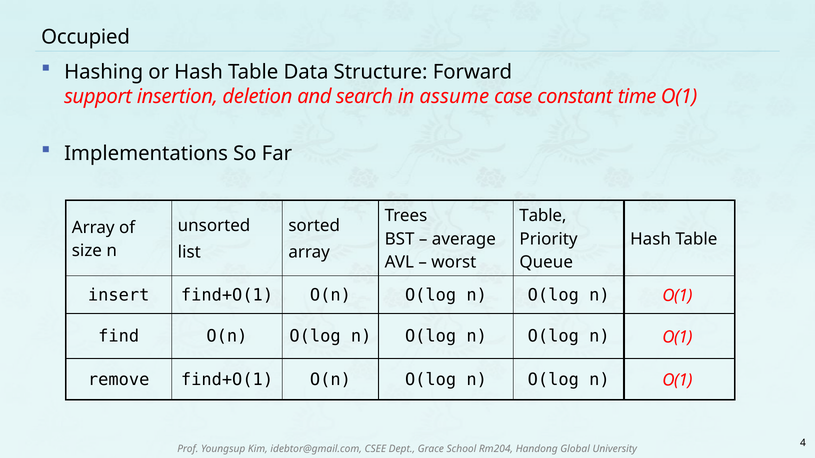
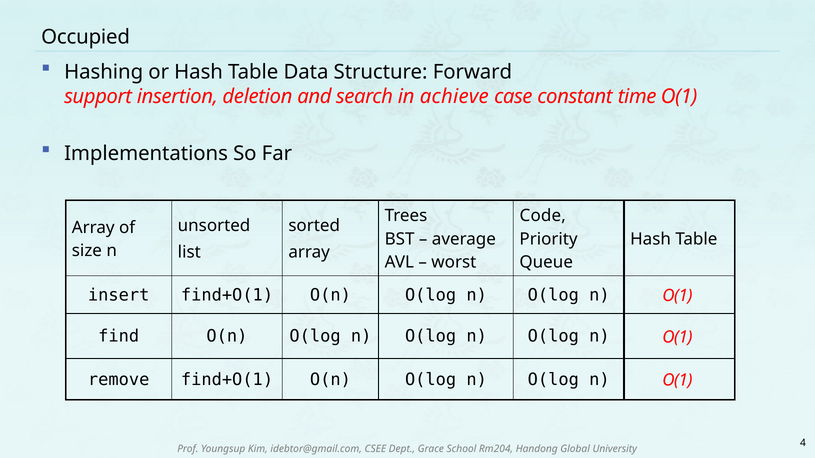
assume: assume -> achieve
Table at (543, 216): Table -> Code
